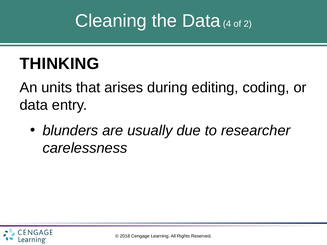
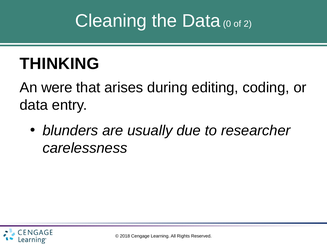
4: 4 -> 0
units: units -> were
